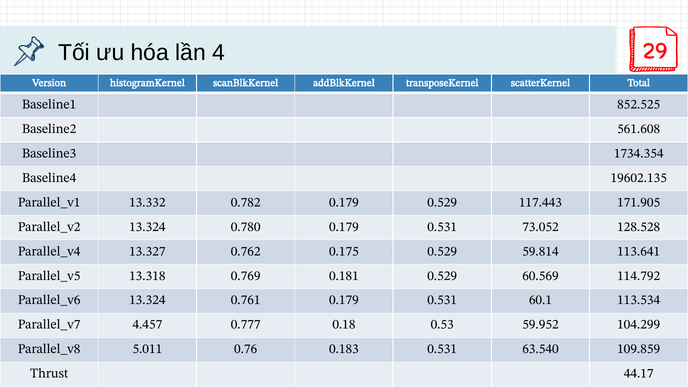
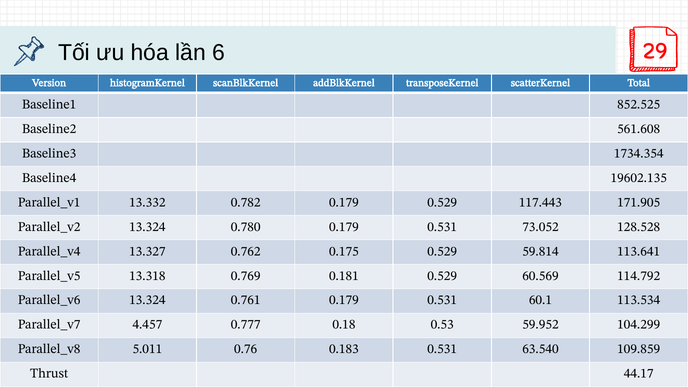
4: 4 -> 6
